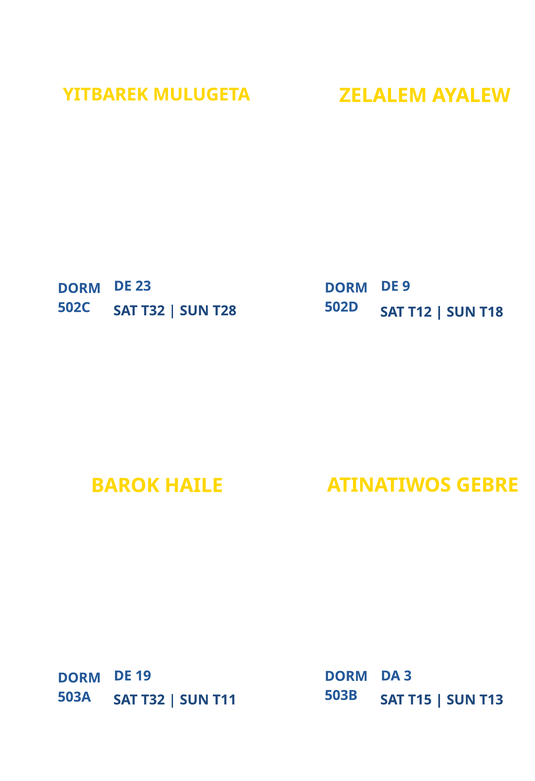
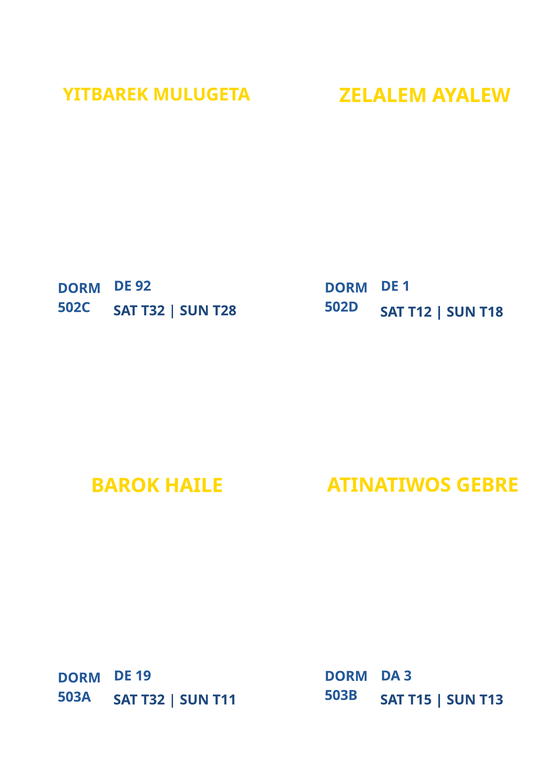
23: 23 -> 92
9: 9 -> 1
